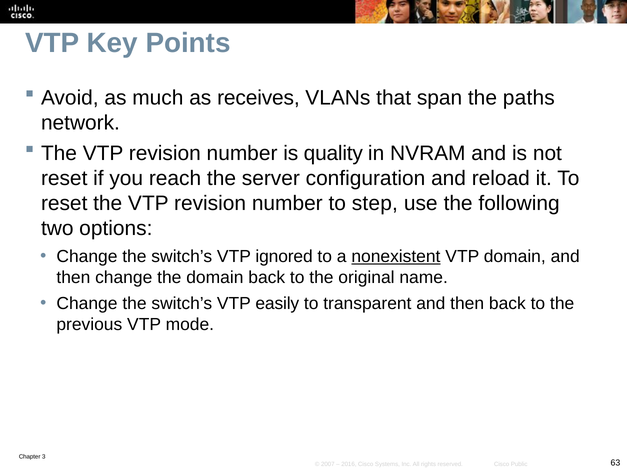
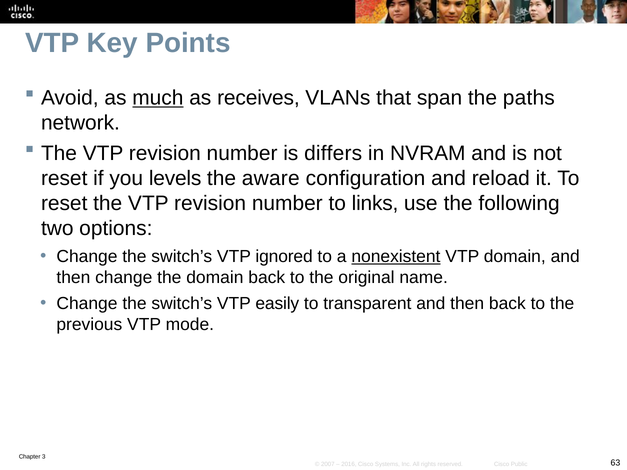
much underline: none -> present
quality: quality -> differs
reach: reach -> levels
server: server -> aware
step: step -> links
